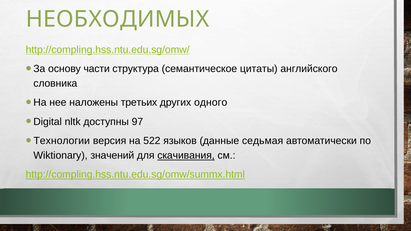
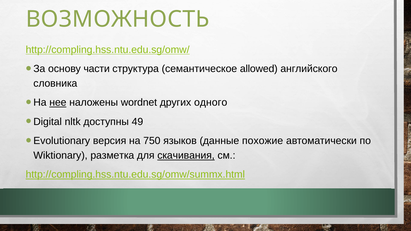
НЕОБХОДИМЫХ: НЕОБХОДИМЫХ -> ВОЗМОЖНОСТЬ
цитаты: цитаты -> allowed
нее underline: none -> present
третьих: третьих -> wordnet
97: 97 -> 49
Технологии: Технологии -> Evolutionary
522: 522 -> 750
седьмая: седьмая -> похожие
значений: значений -> разметка
